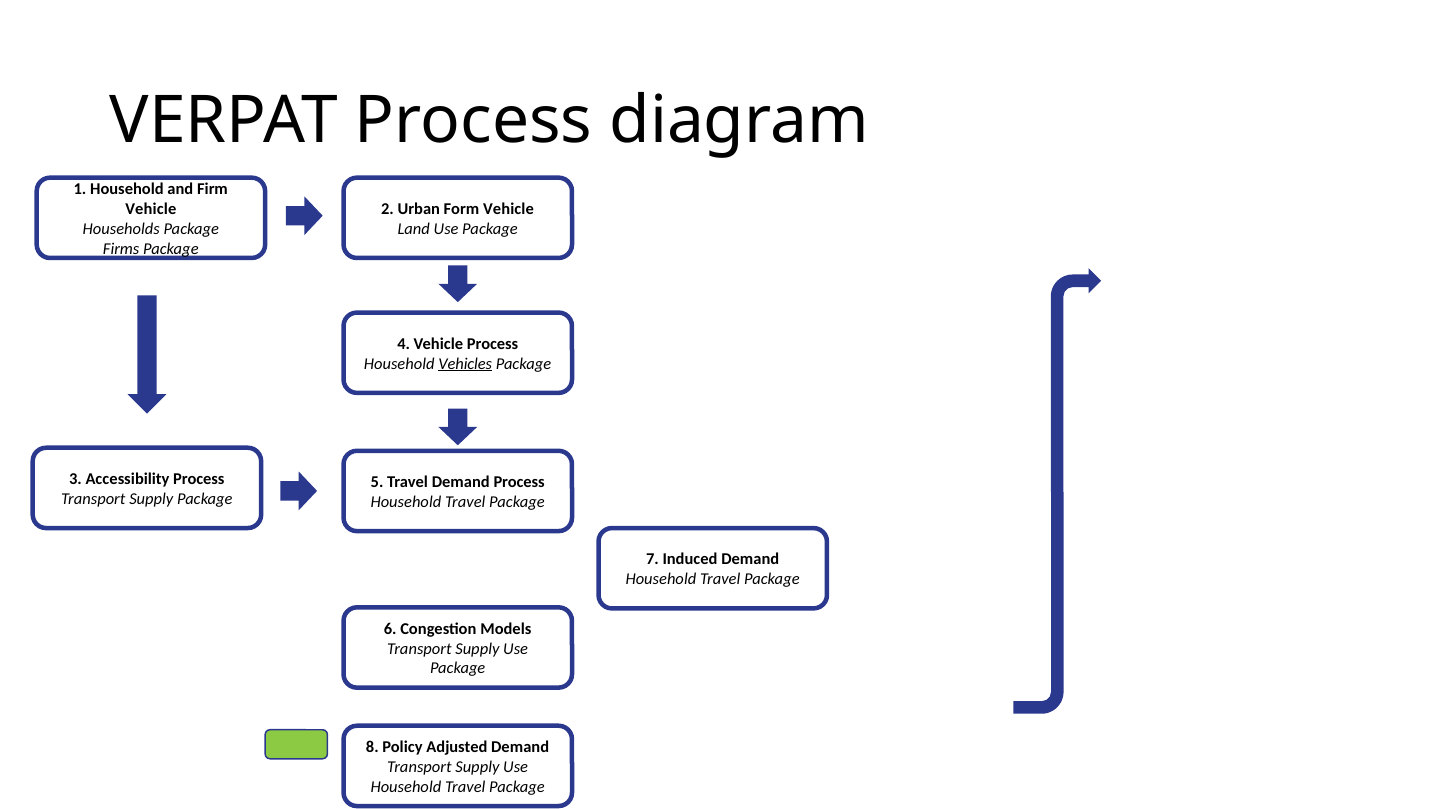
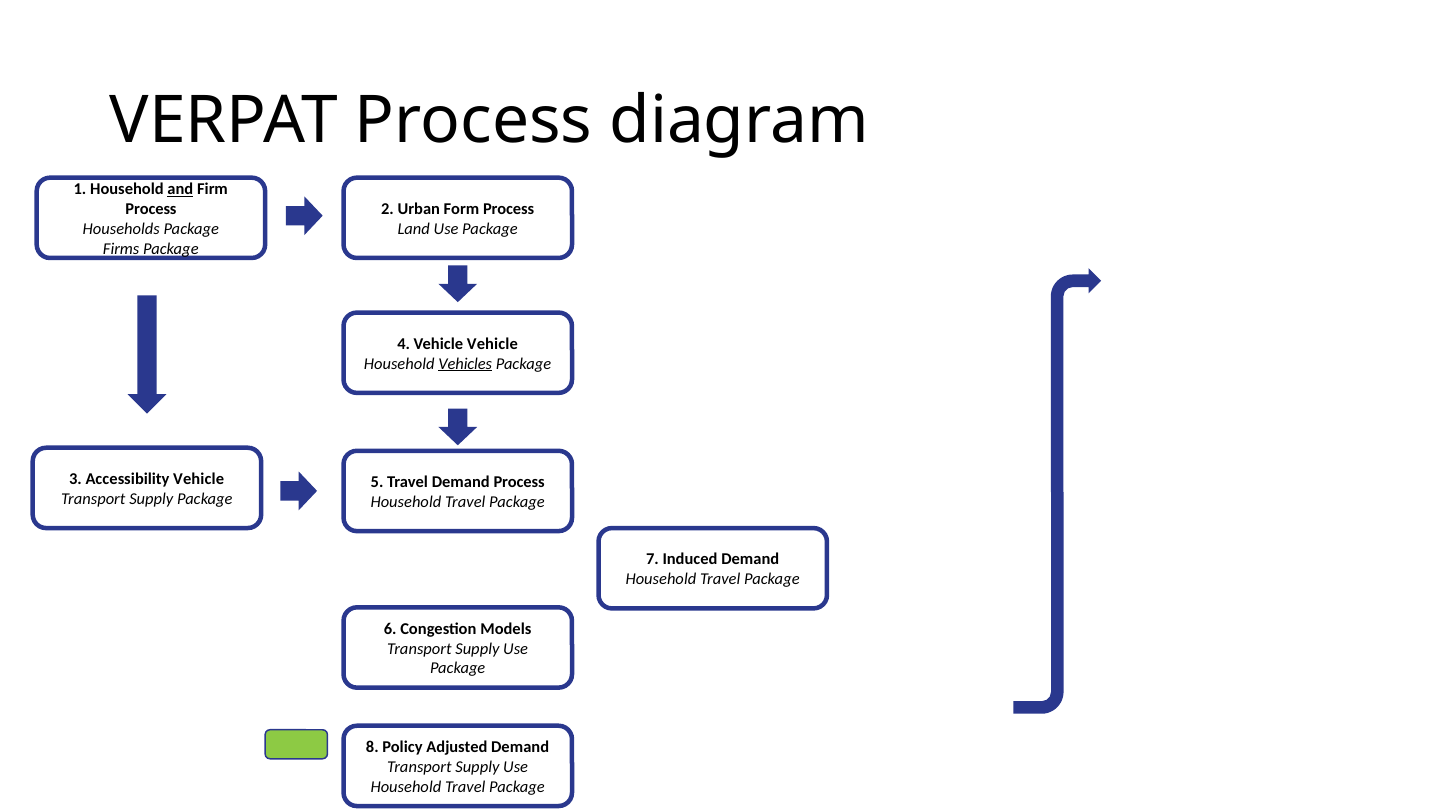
and underline: none -> present
Vehicle at (151, 209): Vehicle -> Process
Form Vehicle: Vehicle -> Process
Vehicle Process: Process -> Vehicle
Accessibility Process: Process -> Vehicle
